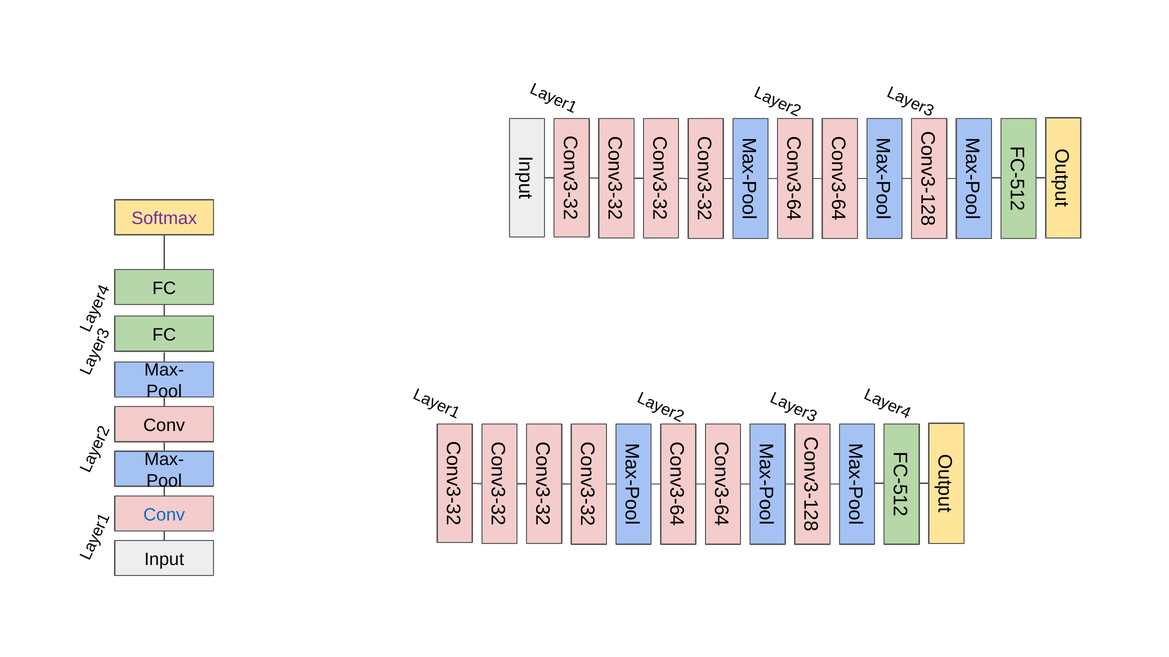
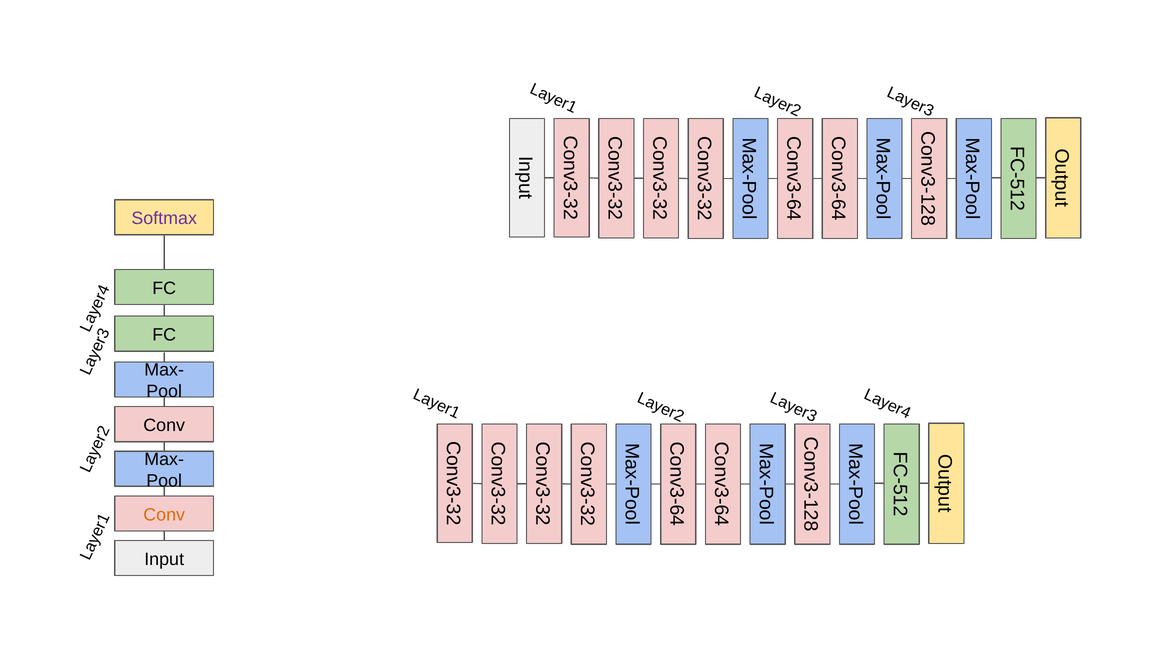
Conv at (164, 515) colour: blue -> orange
